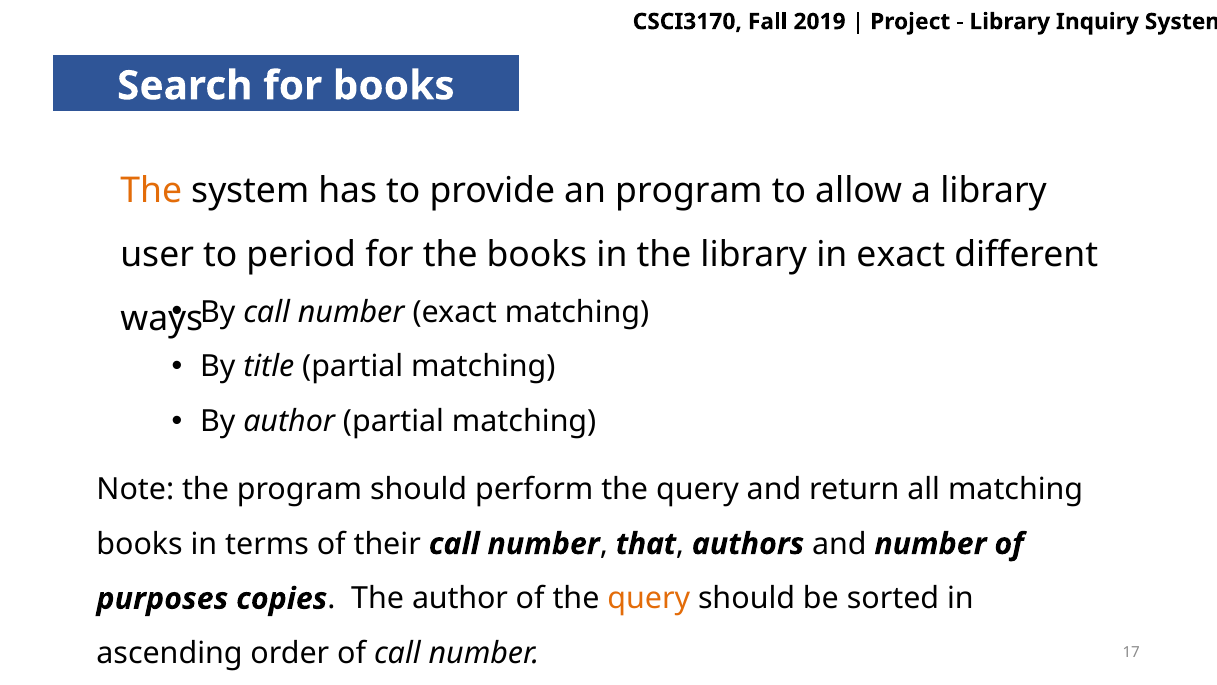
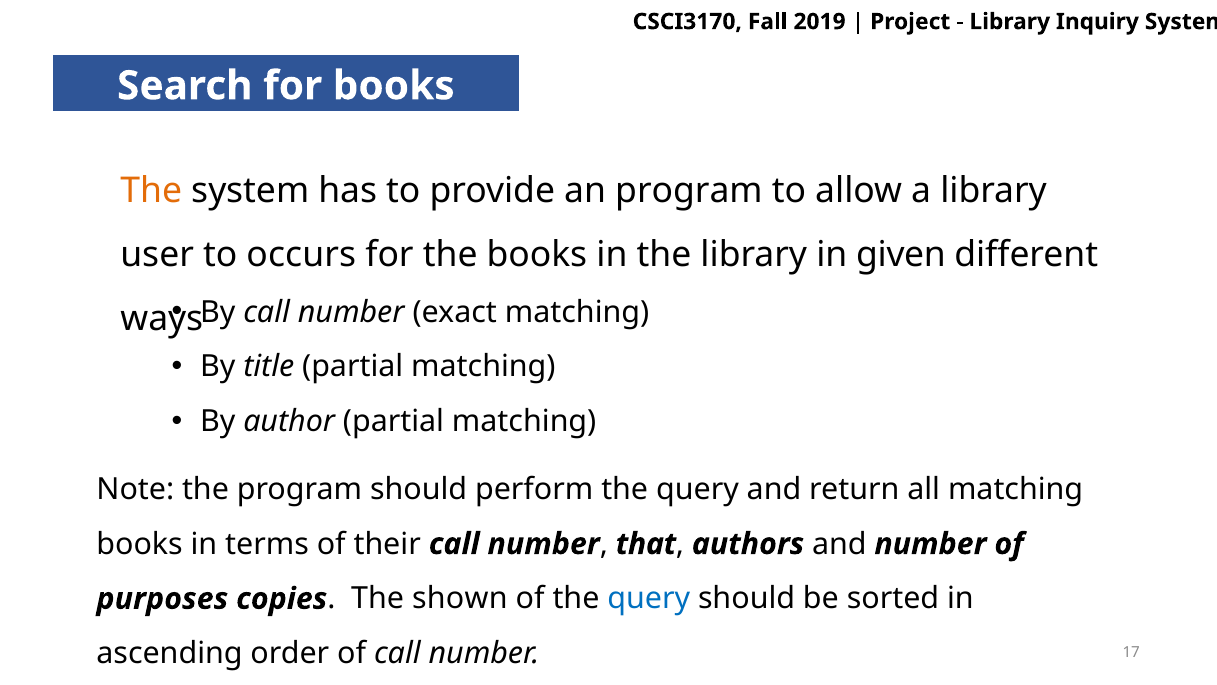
period: period -> occurs
in exact: exact -> given
The author: author -> shown
query at (649, 598) colour: orange -> blue
